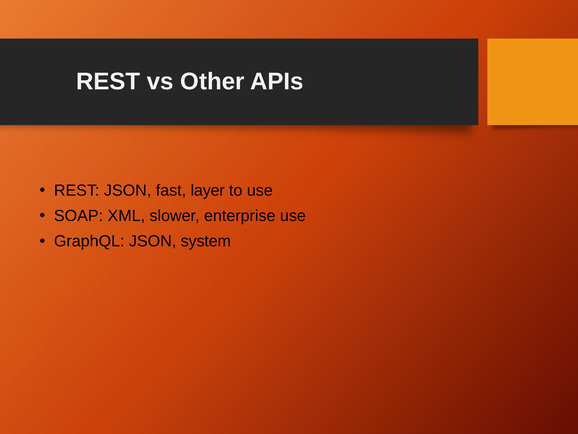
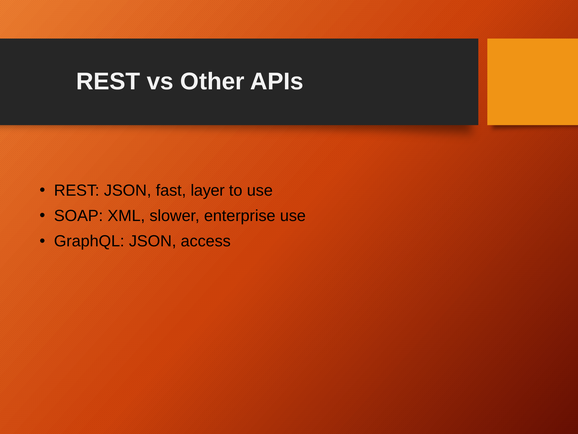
system: system -> access
